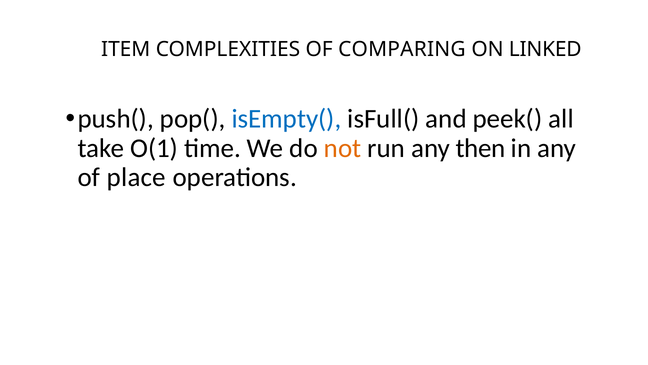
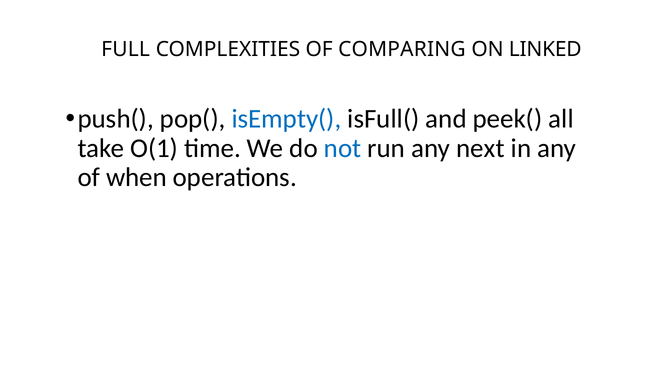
ITEM: ITEM -> FULL
not colour: orange -> blue
then: then -> next
place: place -> when
